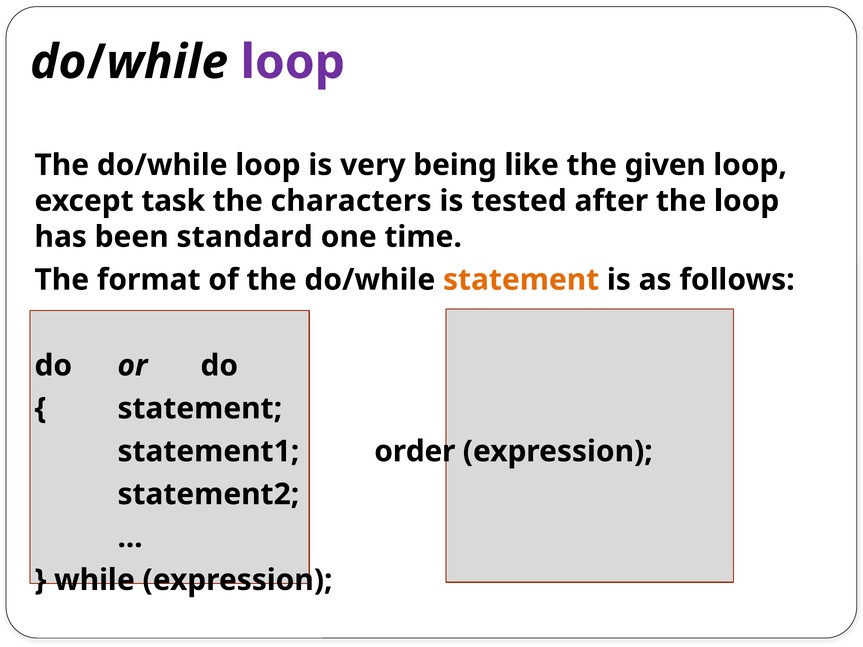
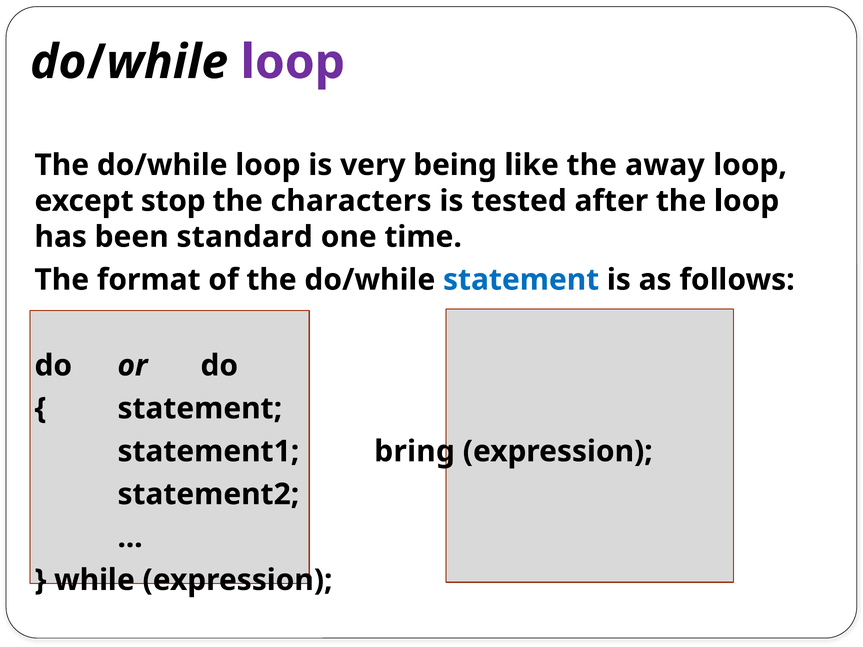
given: given -> away
task: task -> stop
statement at (521, 280) colour: orange -> blue
order: order -> bring
